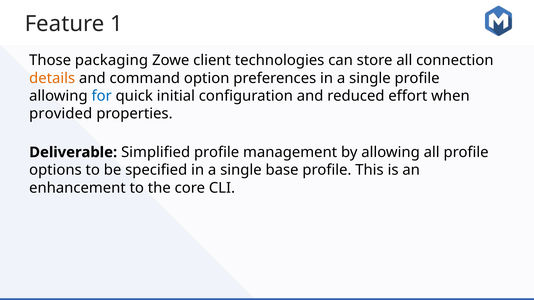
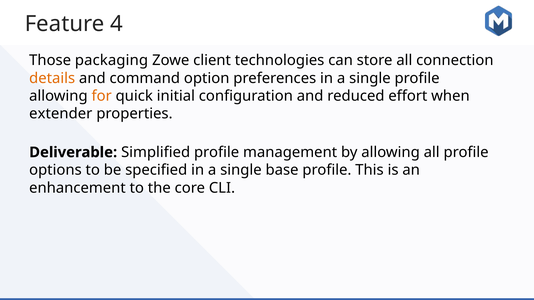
1: 1 -> 4
for colour: blue -> orange
provided: provided -> extender
